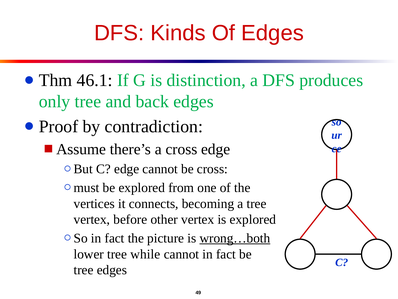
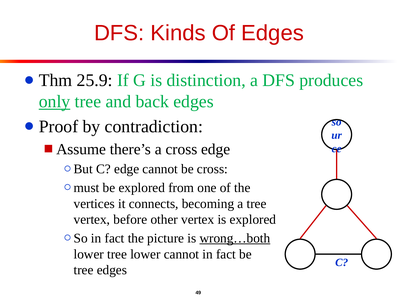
46.1: 46.1 -> 25.9
only underline: none -> present
tree while: while -> lower
